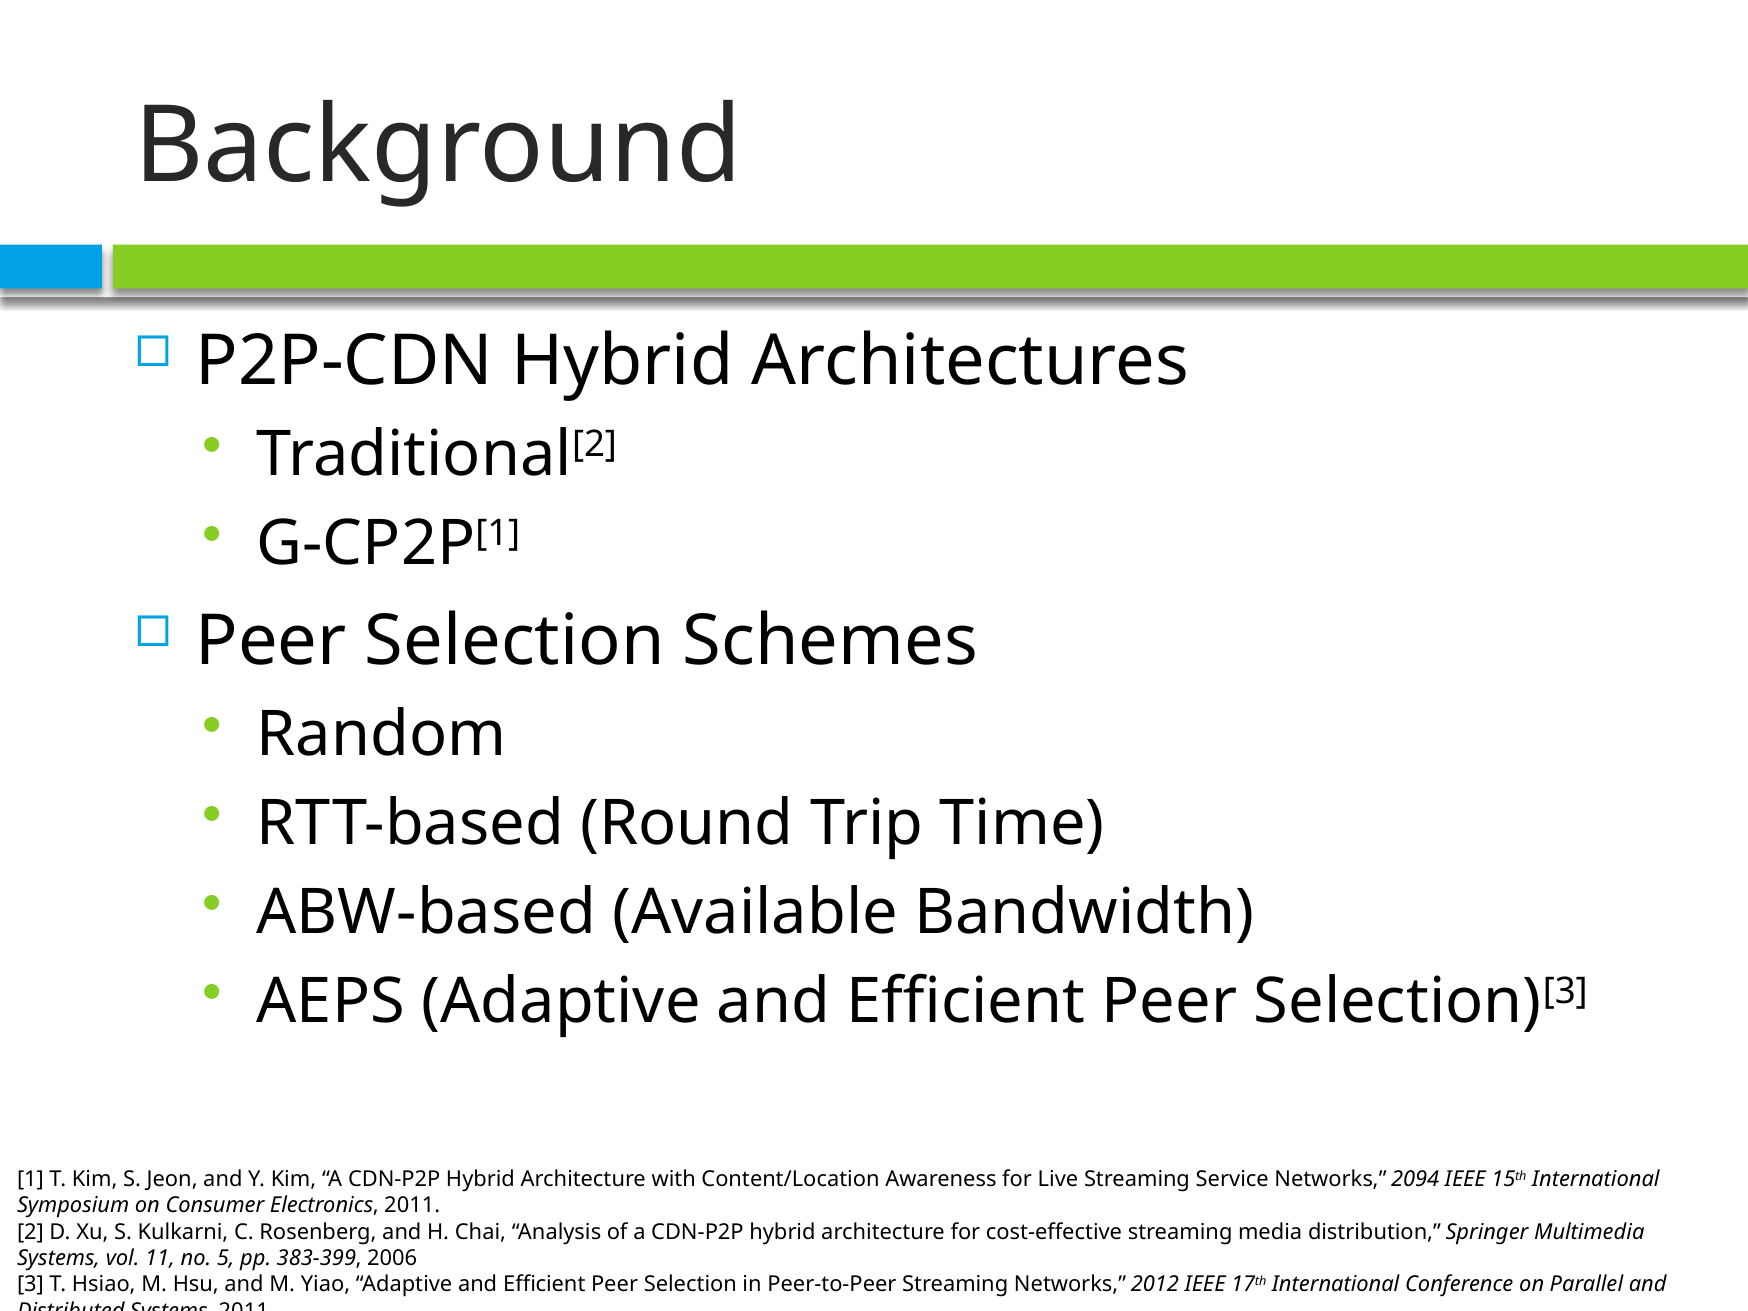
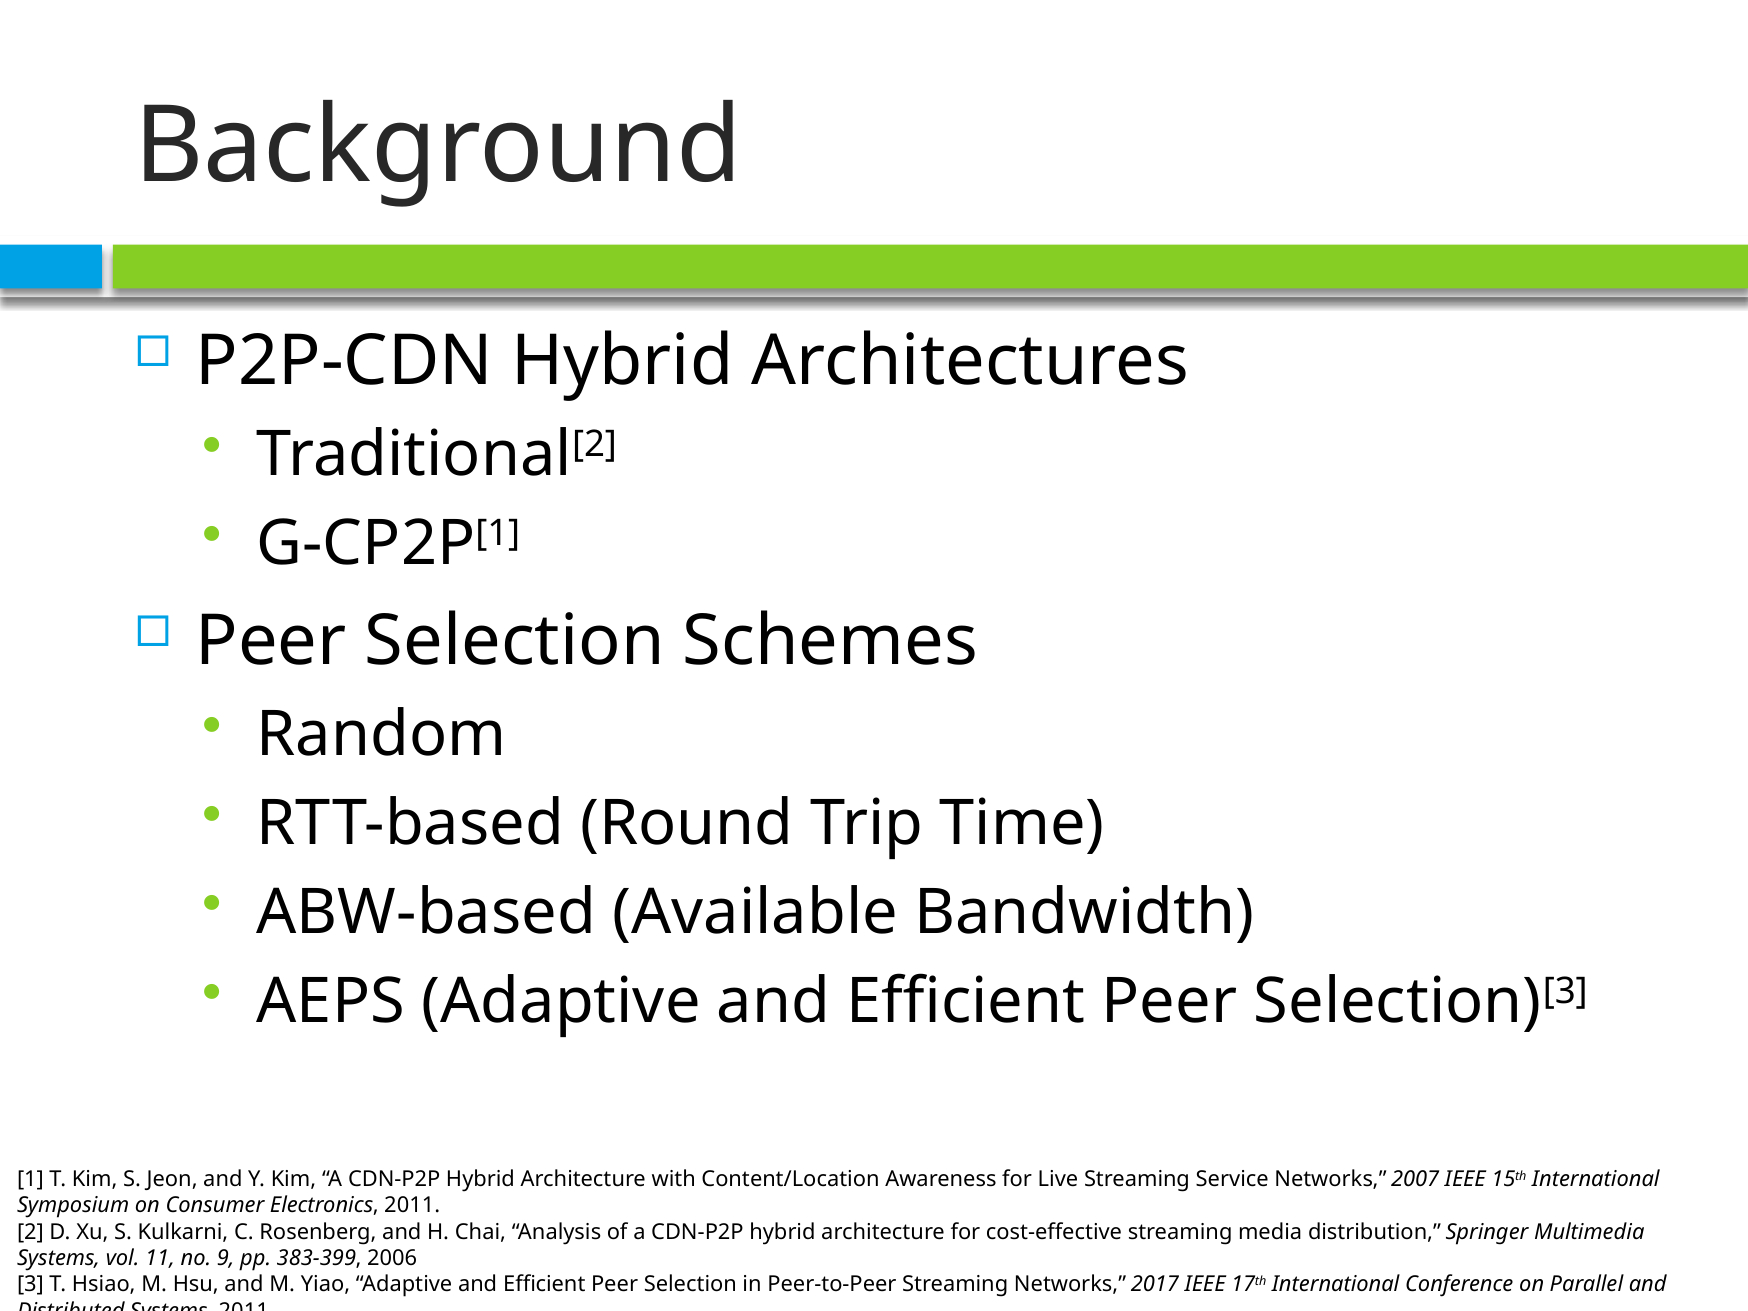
2094: 2094 -> 2007
5: 5 -> 9
2012: 2012 -> 2017
